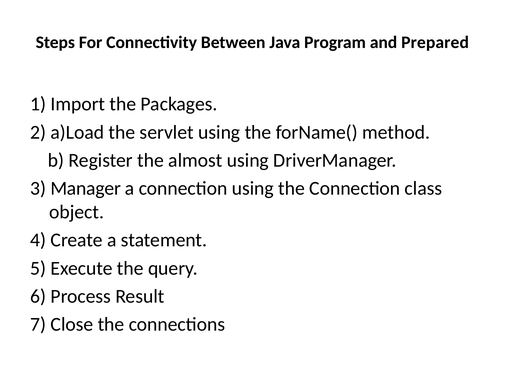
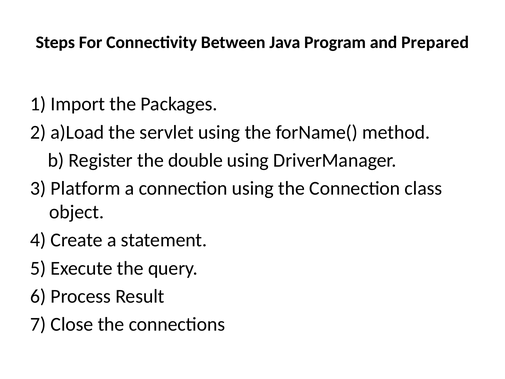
almost: almost -> double
Manager: Manager -> Platform
